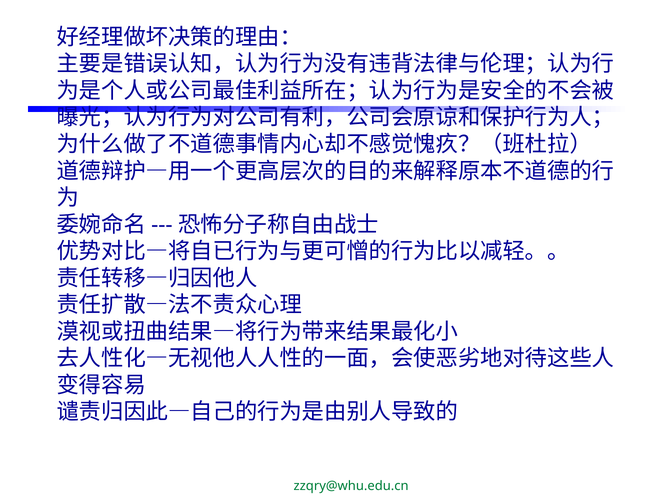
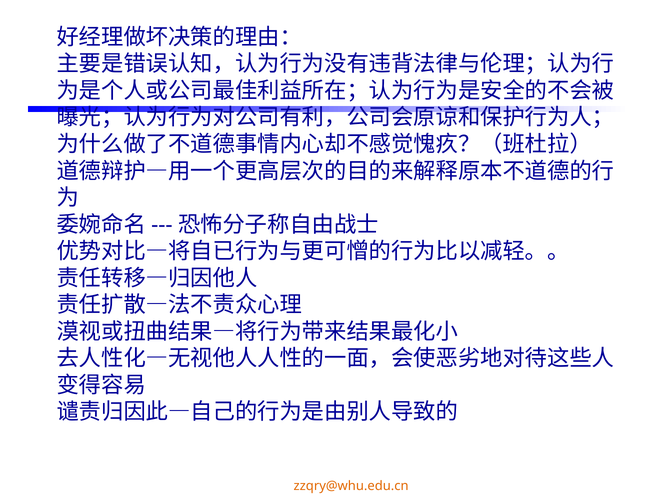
zzqry@whu.edu.cn colour: green -> orange
